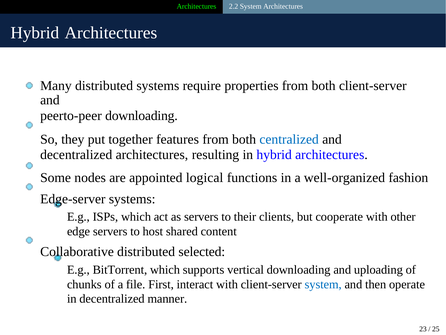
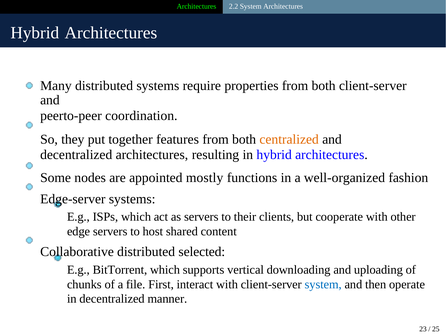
peerto-peer downloading: downloading -> coordination
centralized colour: blue -> orange
logical: logical -> mostly
